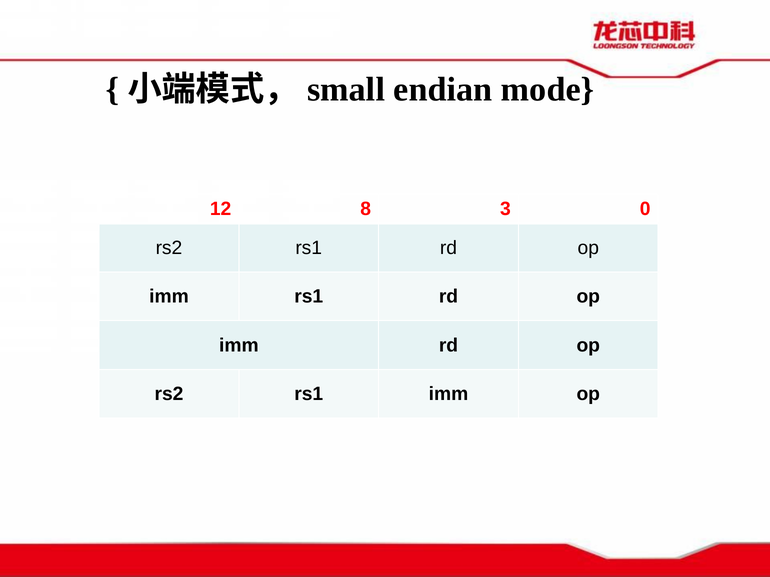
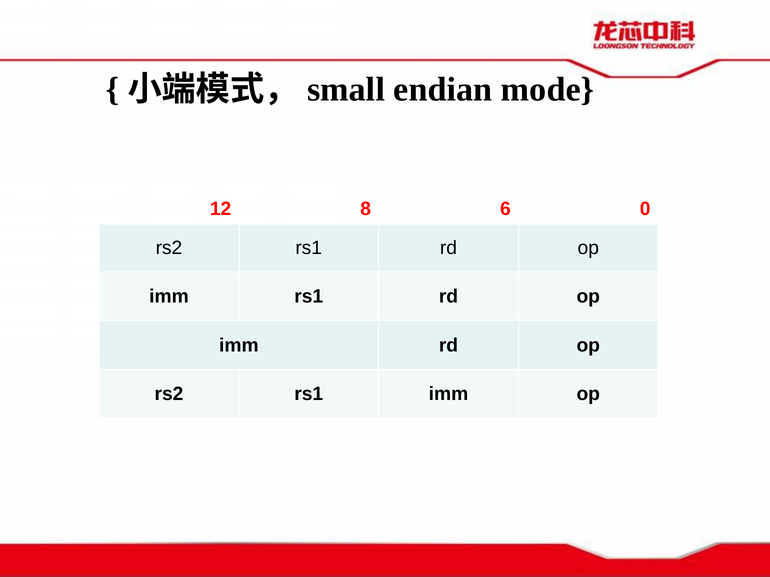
3: 3 -> 6
